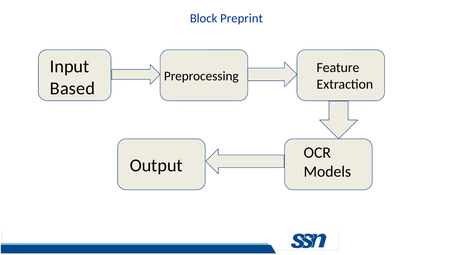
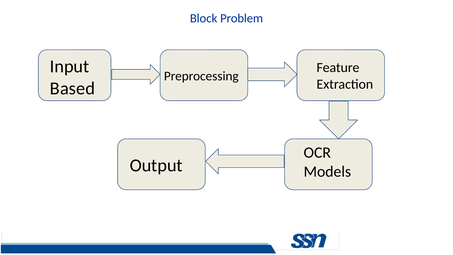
Preprint: Preprint -> Problem
